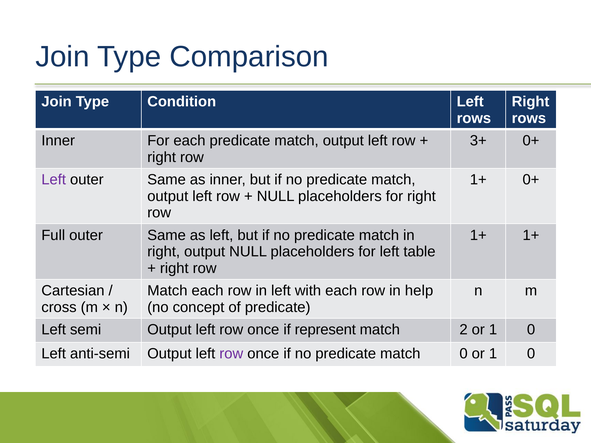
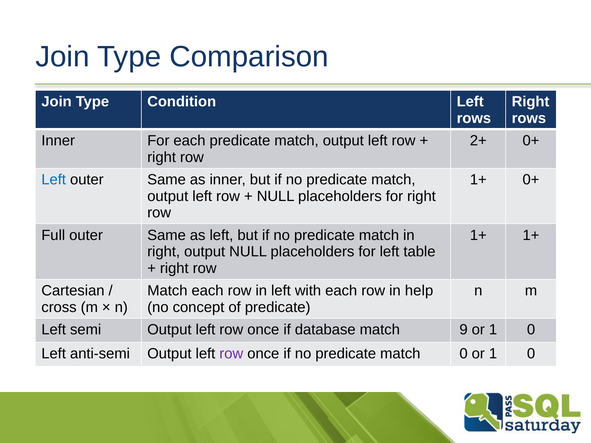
3+: 3+ -> 2+
Left at (54, 180) colour: purple -> blue
represent: represent -> database
2: 2 -> 9
